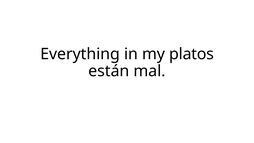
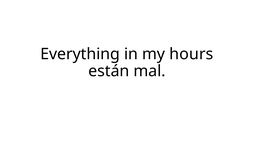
platos: platos -> hours
